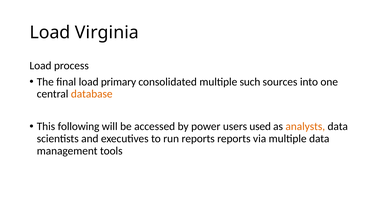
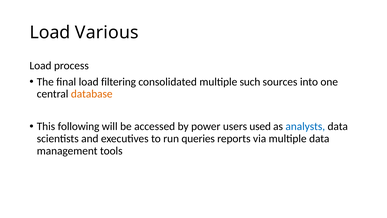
Virginia: Virginia -> Various
primary: primary -> filtering
analysts colour: orange -> blue
run reports: reports -> queries
